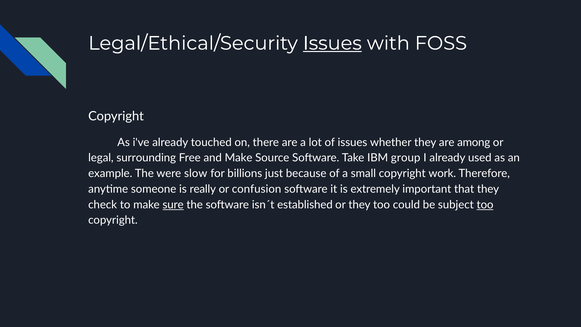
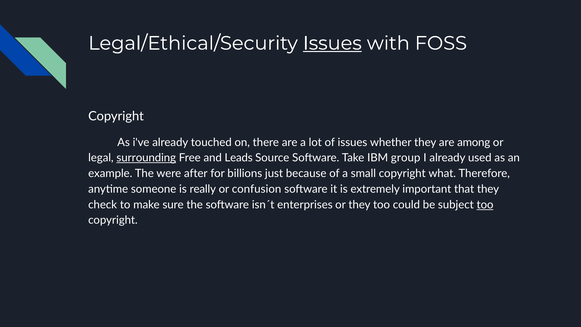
surrounding underline: none -> present
and Make: Make -> Leads
slow: slow -> after
work: work -> what
sure underline: present -> none
established: established -> enterprises
